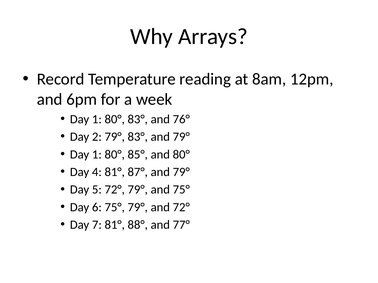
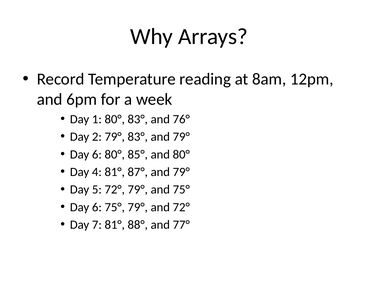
1 at (97, 155): 1 -> 6
